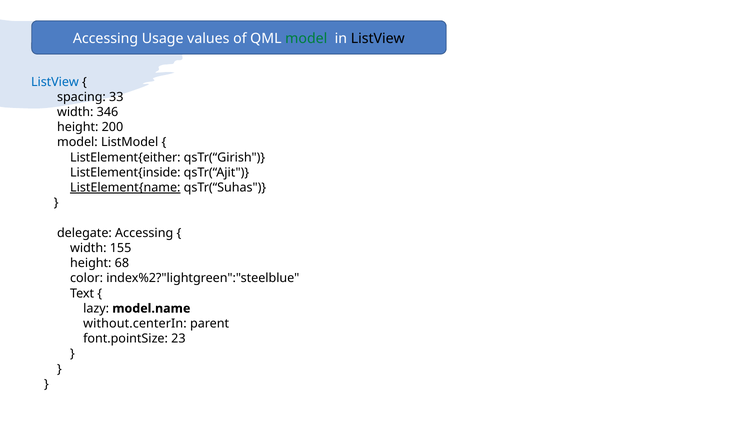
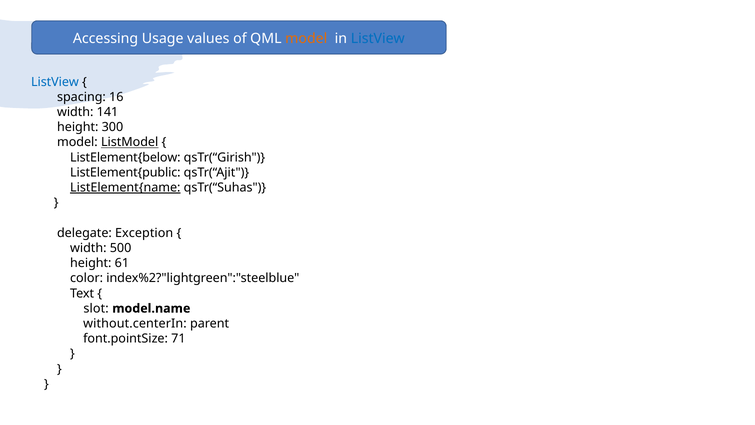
model at (306, 38) colour: green -> orange
ListView at (378, 38) colour: black -> blue
33: 33 -> 16
346: 346 -> 141
200: 200 -> 300
ListModel underline: none -> present
ListElement{either: ListElement{either -> ListElement{below
ListElement{inside: ListElement{inside -> ListElement{public
delegate Accessing: Accessing -> Exception
155: 155 -> 500
68: 68 -> 61
lazy: lazy -> slot
23: 23 -> 71
